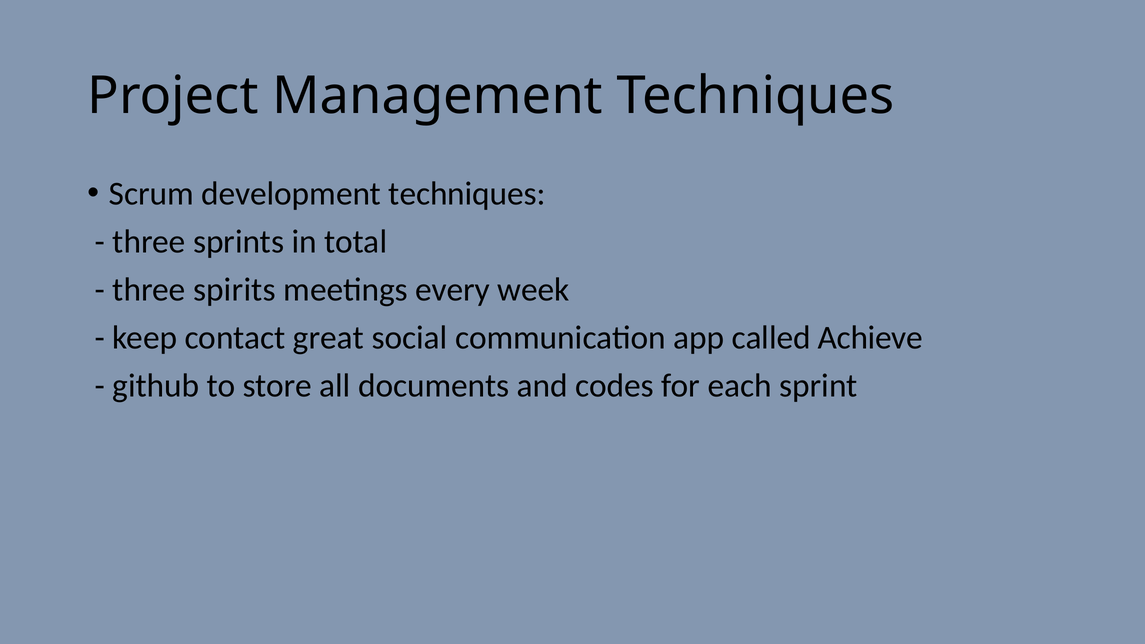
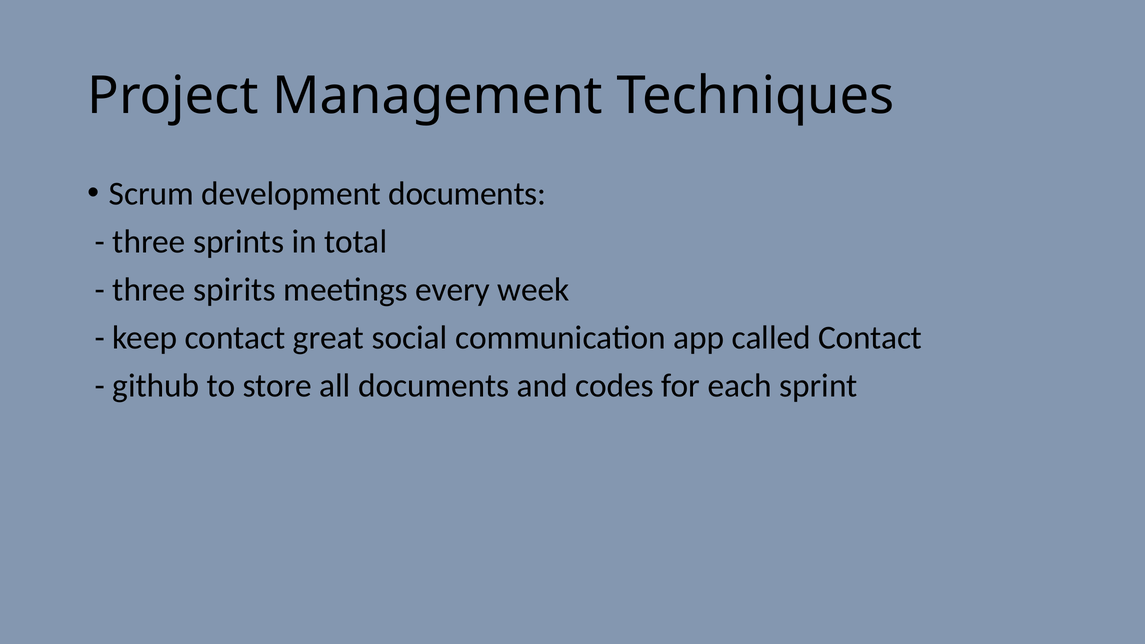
development techniques: techniques -> documents
called Achieve: Achieve -> Contact
